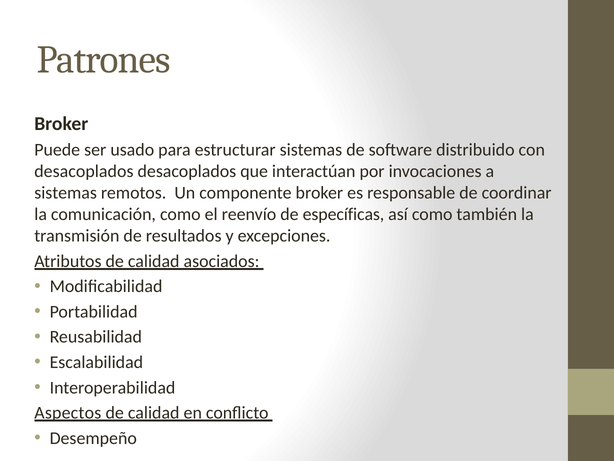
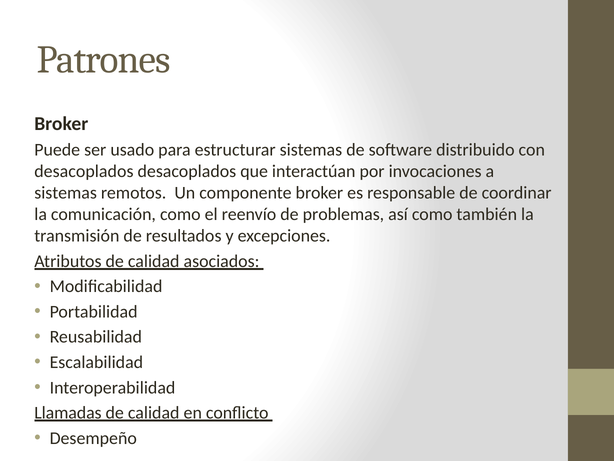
específicas: específicas -> problemas
Aspectos: Aspectos -> Llamadas
